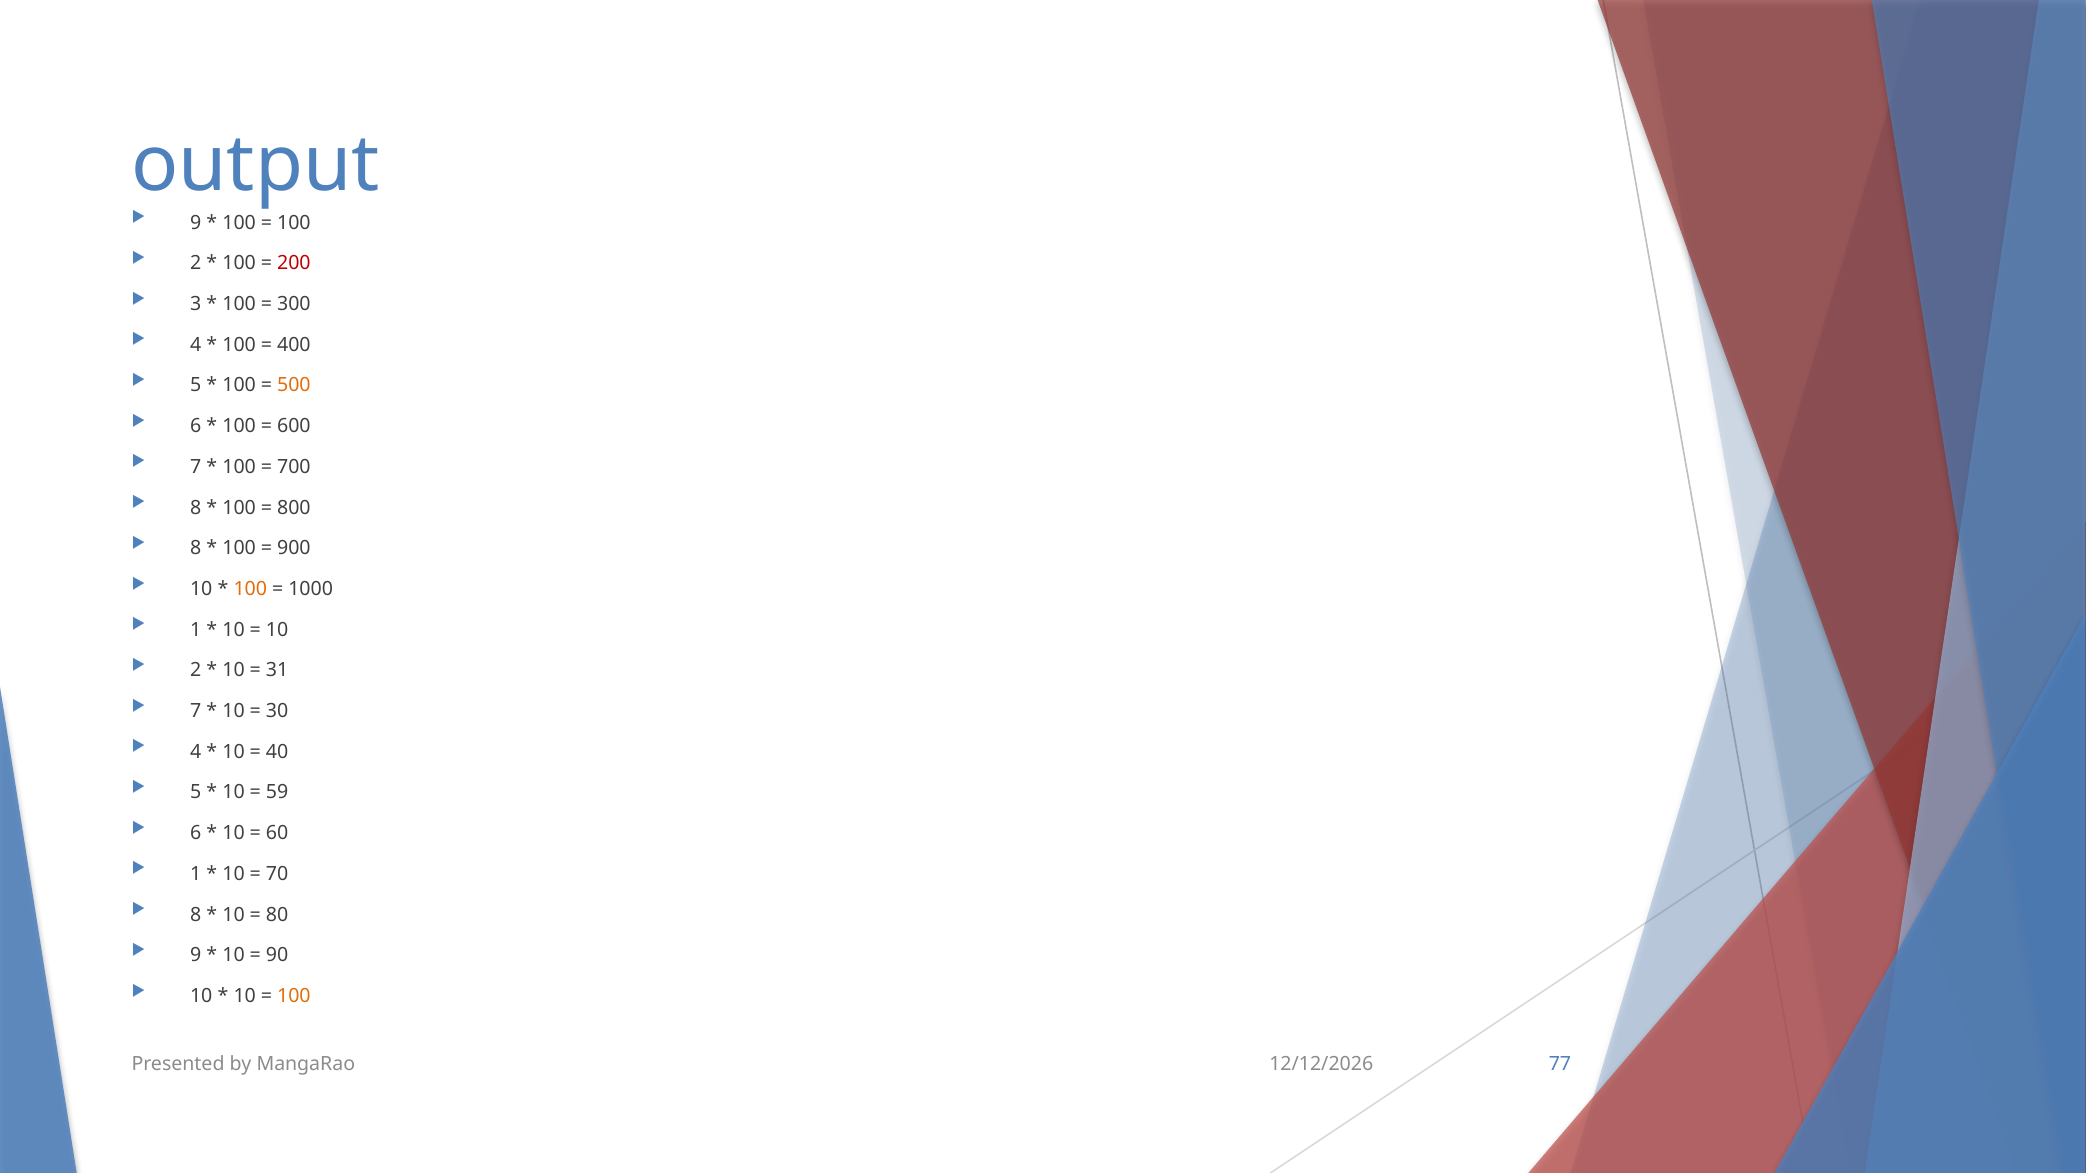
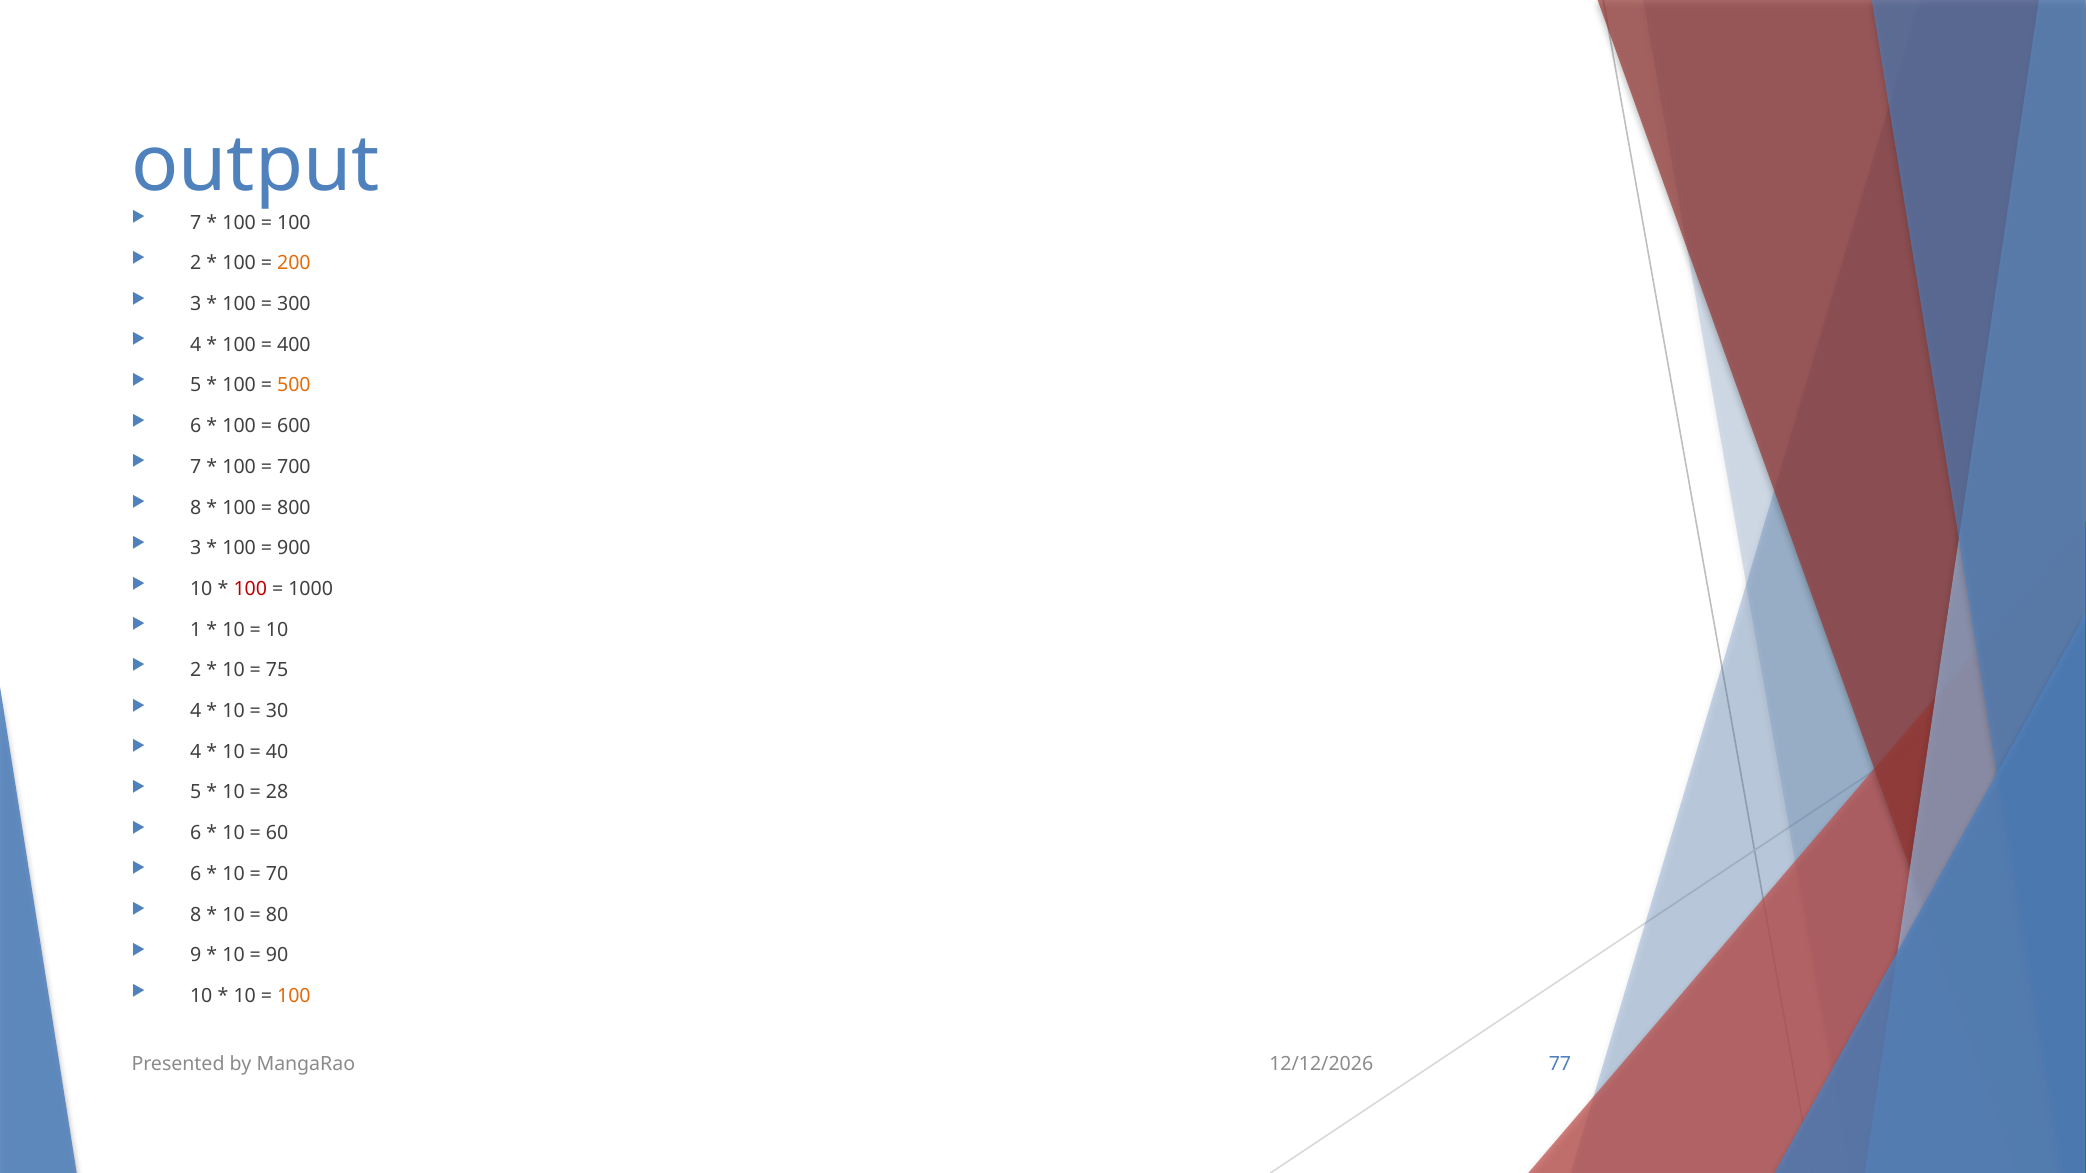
9 at (196, 223): 9 -> 7
200 colour: red -> orange
8 at (196, 548): 8 -> 3
100 at (250, 589) colour: orange -> red
31: 31 -> 75
7 at (196, 711): 7 -> 4
59: 59 -> 28
1 at (196, 874): 1 -> 6
